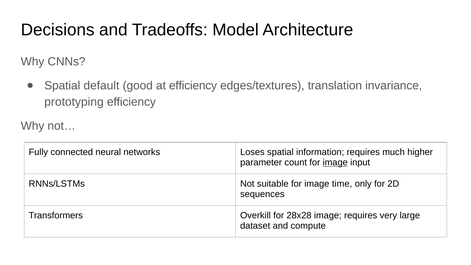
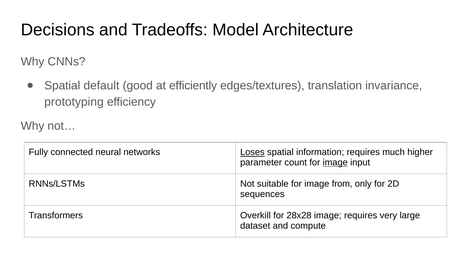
at efficiency: efficiency -> efficiently
Loses underline: none -> present
time: time -> from
